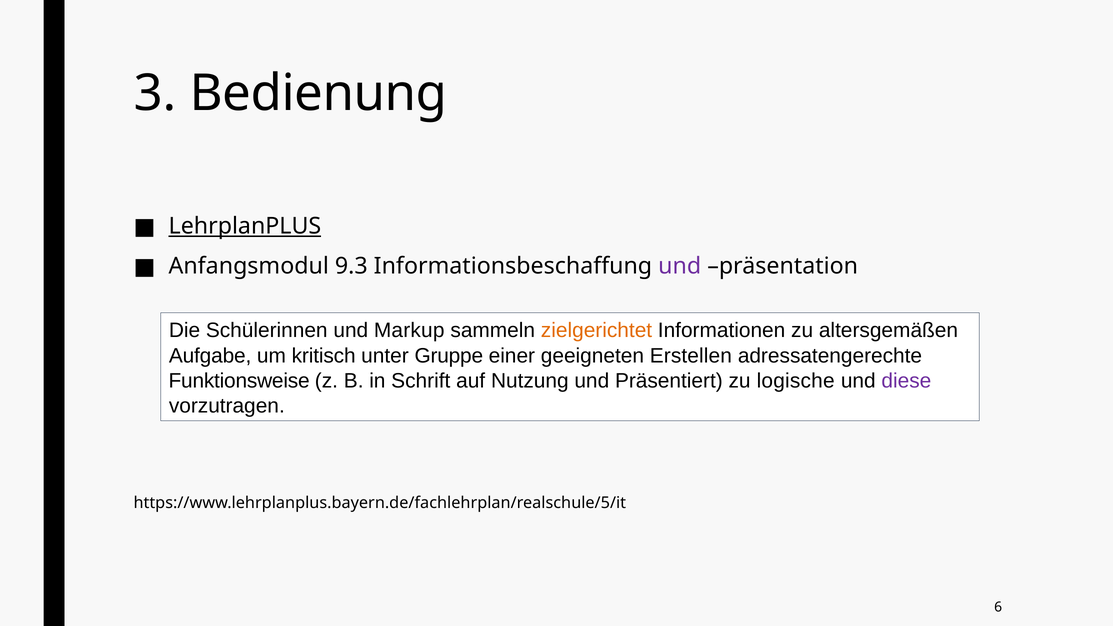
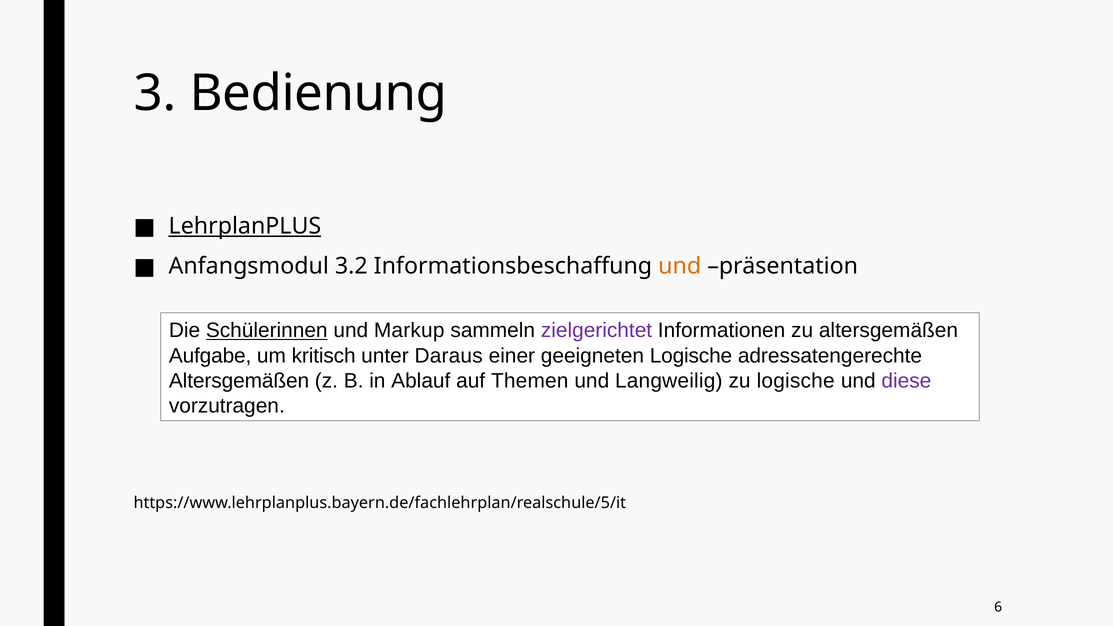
9.3: 9.3 -> 3.2
und at (680, 266) colour: purple -> orange
Schülerinnen underline: none -> present
zielgerichtet colour: orange -> purple
Gruppe: Gruppe -> Daraus
geeigneten Erstellen: Erstellen -> Logische
Funktionsweise at (239, 381): Funktionsweise -> Altersgemäßen
Schrift: Schrift -> Ablauf
Nutzung: Nutzung -> Themen
Präsentiert: Präsentiert -> Langweilig
